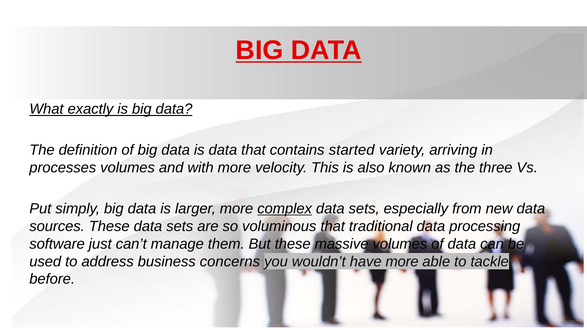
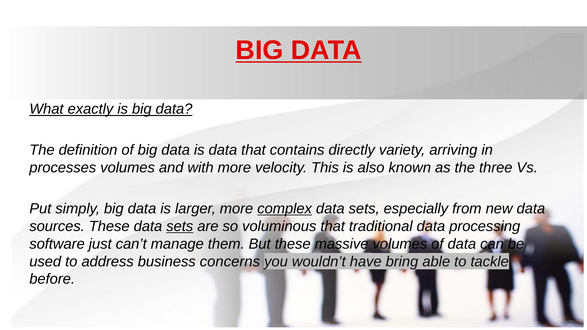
started: started -> directly
sets at (180, 226) underline: none -> present
have more: more -> bring
